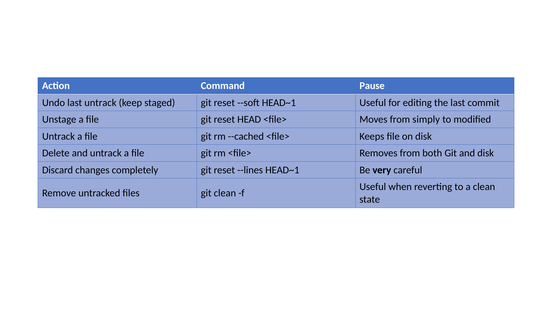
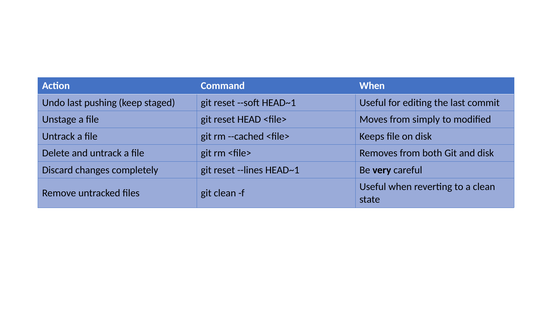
Command Pause: Pause -> When
last untrack: untrack -> pushing
